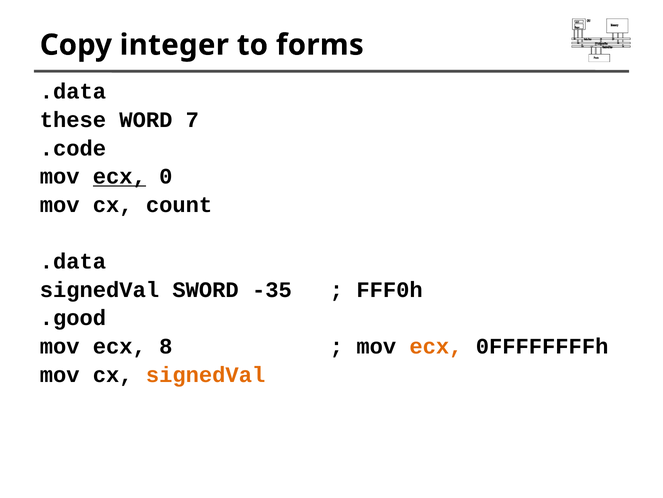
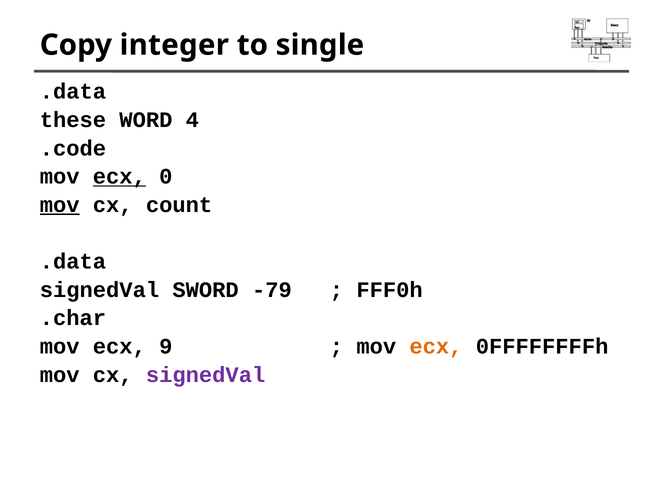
forms: forms -> single
7: 7 -> 4
mov at (60, 205) underline: none -> present
-35: -35 -> -79
.good: .good -> .char
8: 8 -> 9
signedVal at (206, 374) colour: orange -> purple
